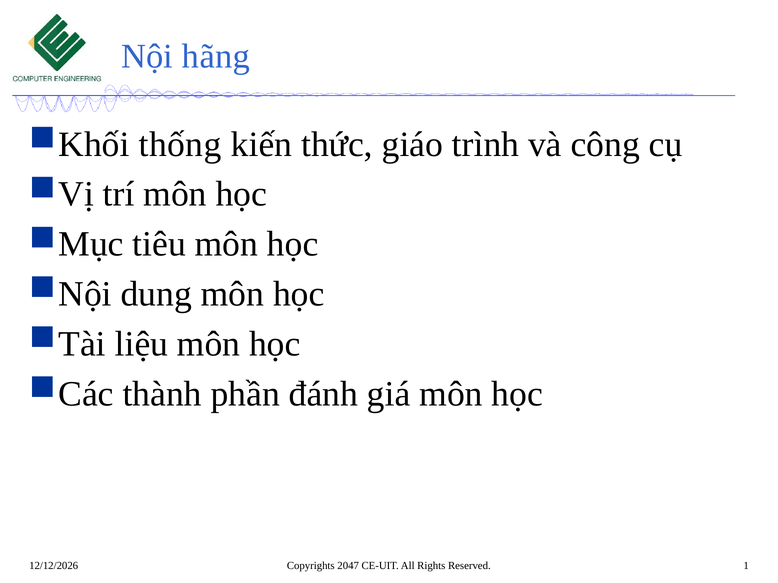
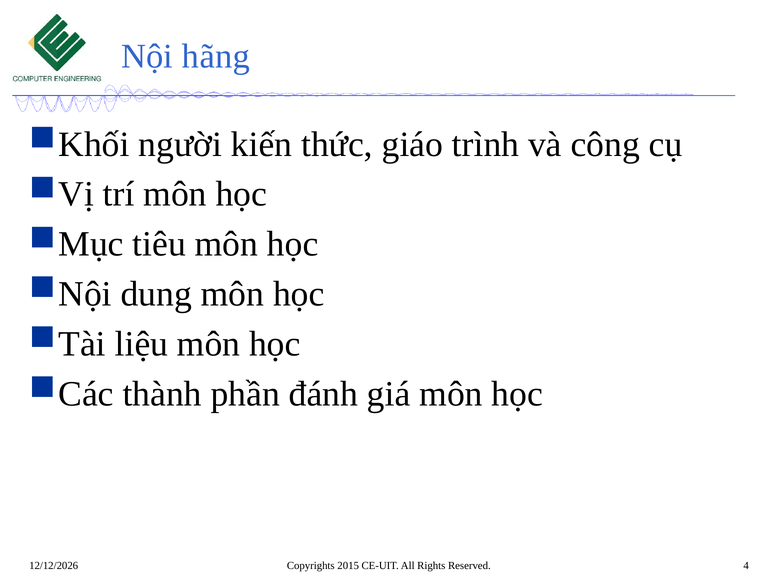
thống: thống -> người
2047: 2047 -> 2015
1: 1 -> 4
